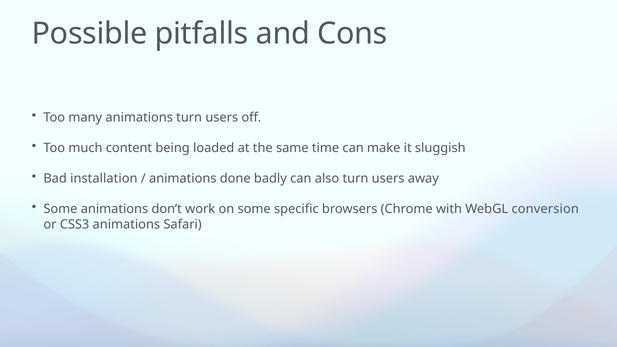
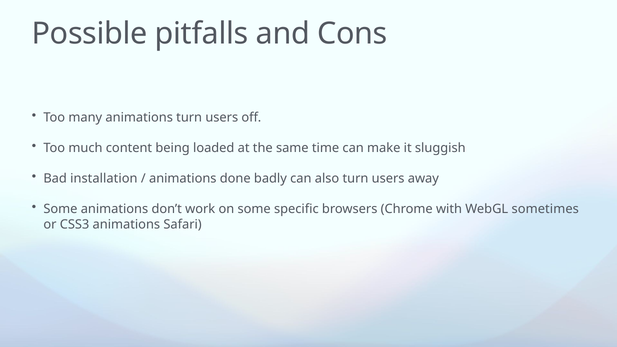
conversion: conversion -> sometimes
